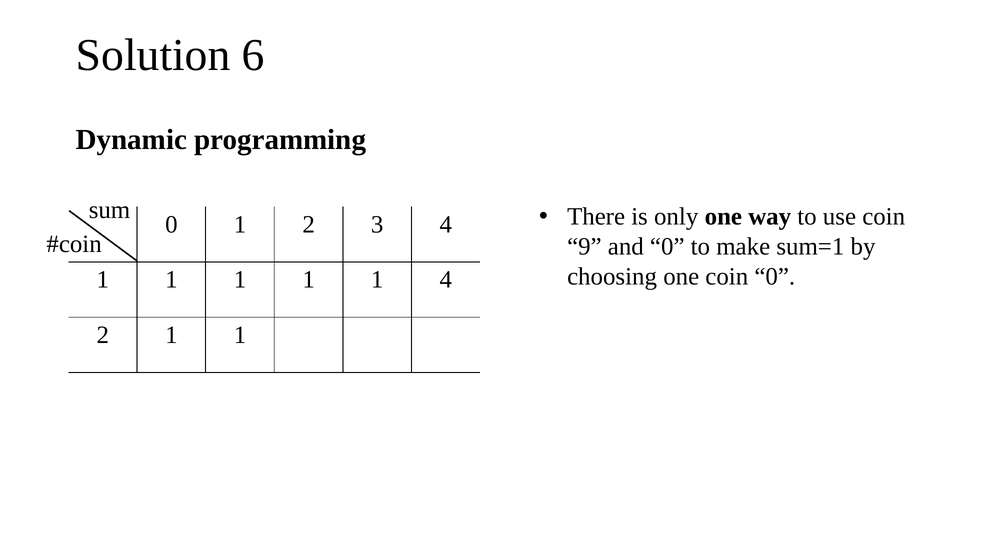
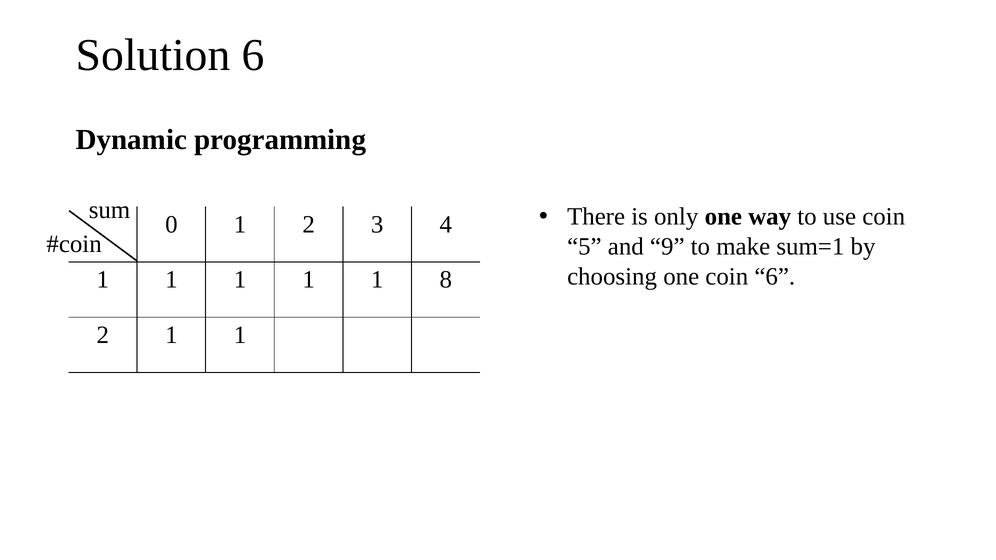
9: 9 -> 5
and 0: 0 -> 9
coin 0: 0 -> 6
1 4: 4 -> 8
